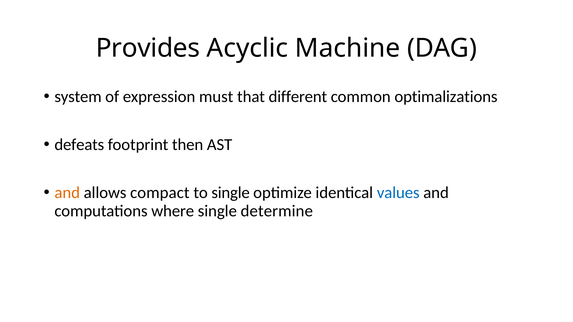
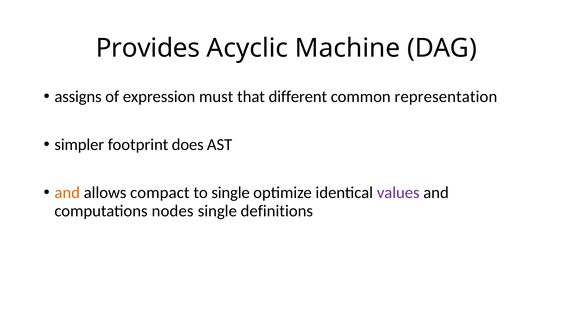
system: system -> assigns
optimalizations: optimalizations -> representation
defeats: defeats -> simpler
then: then -> does
values colour: blue -> purple
where: where -> nodes
determine: determine -> definitions
